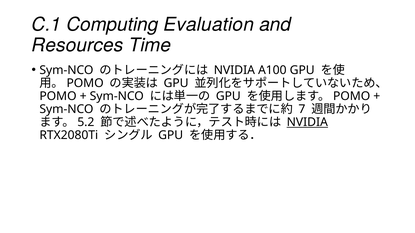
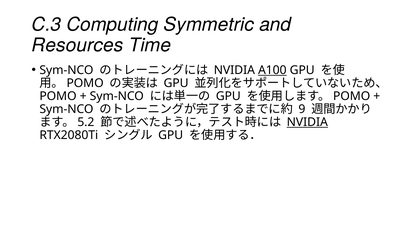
C.1: C.1 -> C.3
Evaluation: Evaluation -> Symmetric
A100 underline: none -> present
7: 7 -> 9
